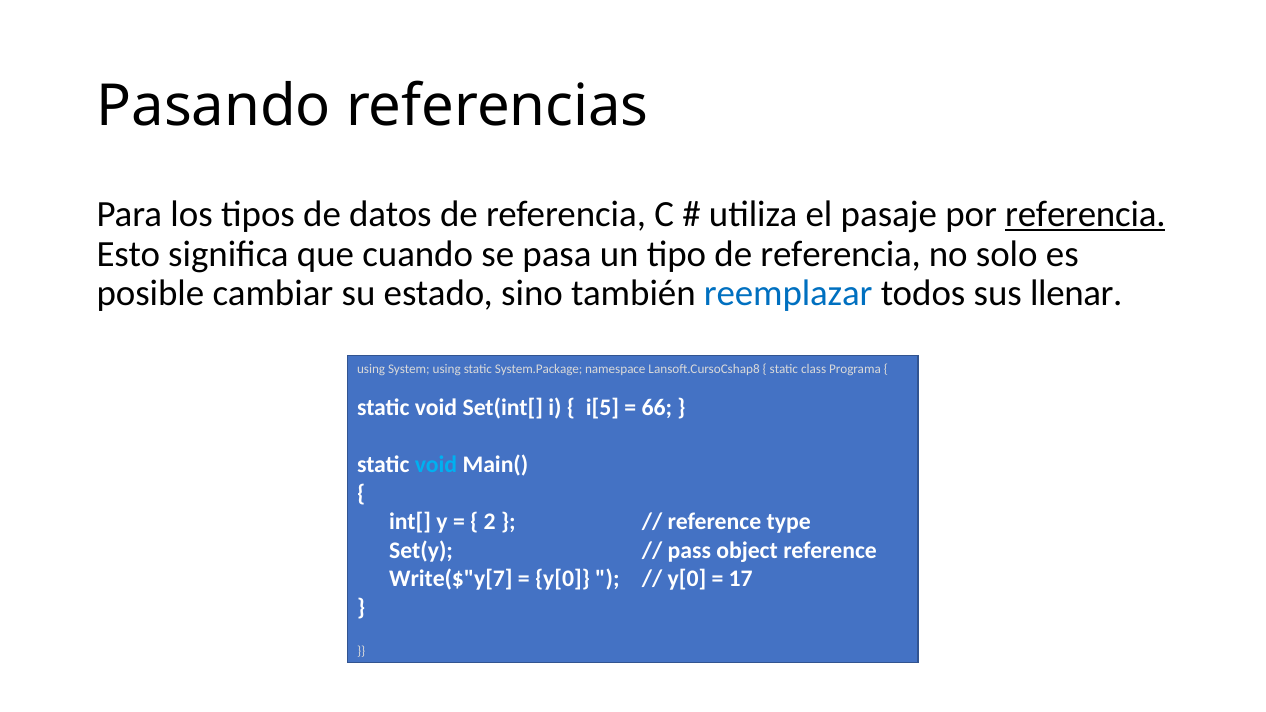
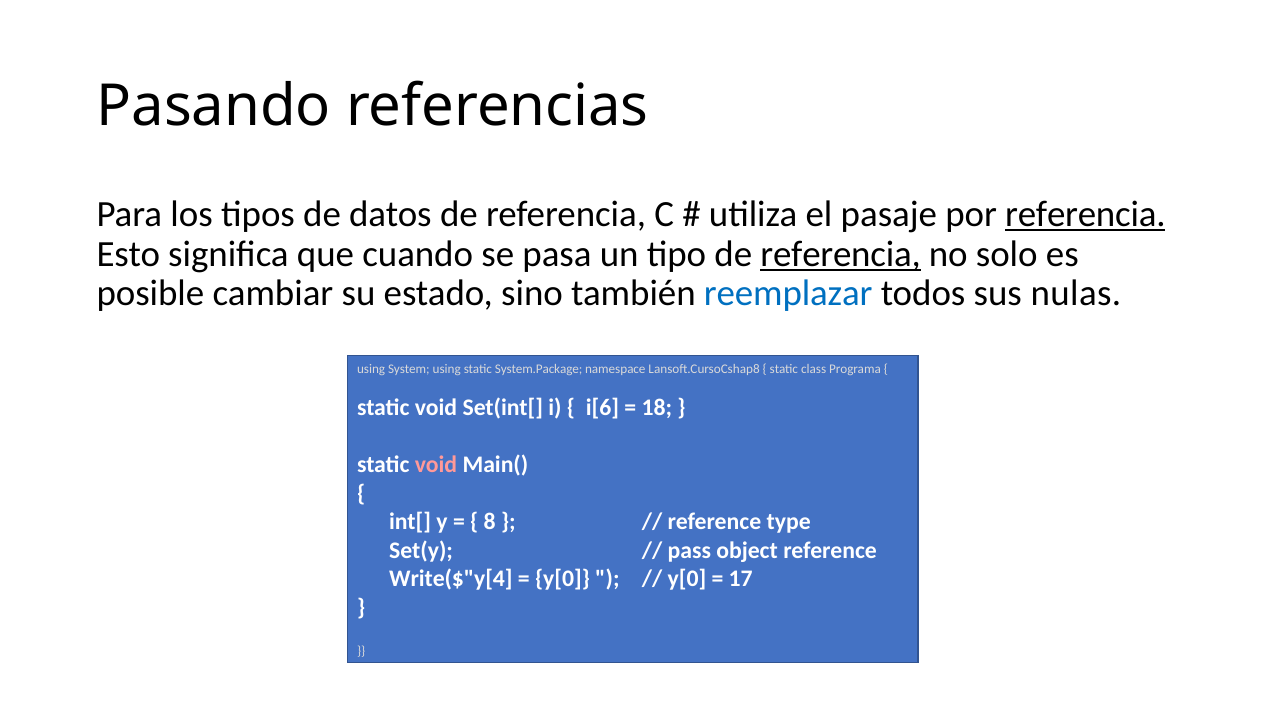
referencia at (841, 254) underline: none -> present
llenar: llenar -> nulas
i[5: i[5 -> i[6
66: 66 -> 18
void at (436, 465) colour: light blue -> pink
2: 2 -> 8
Write($"y[7: Write($"y[7 -> Write($"y[4
